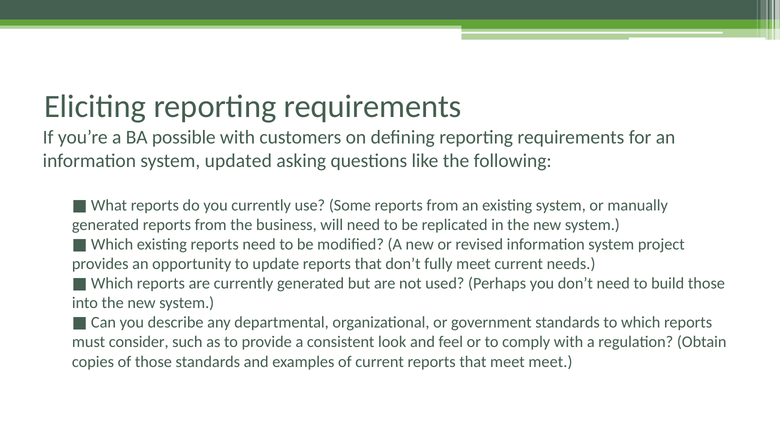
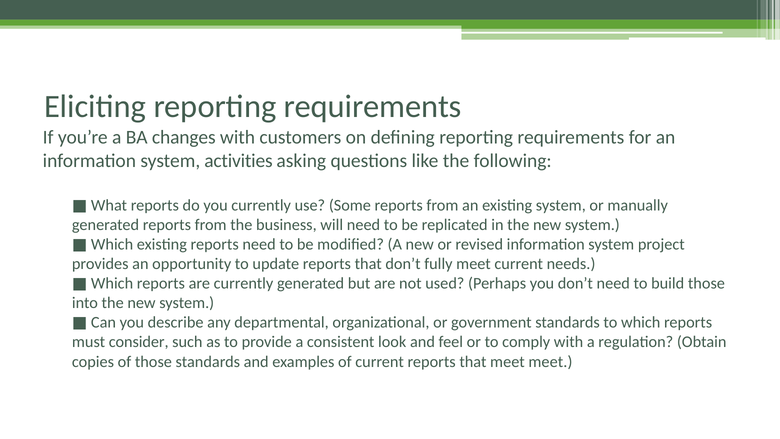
possible: possible -> changes
updated: updated -> activities
